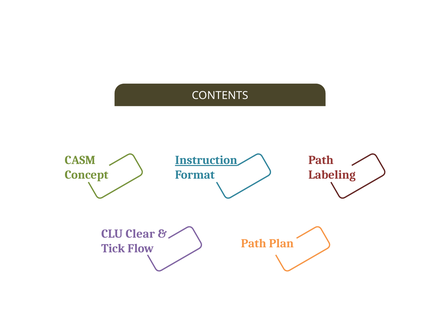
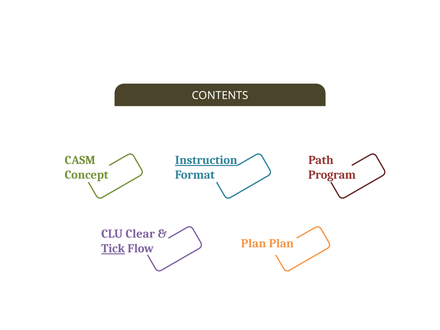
Labeling: Labeling -> Program
Tick underline: none -> present
Flow Path: Path -> Plan
